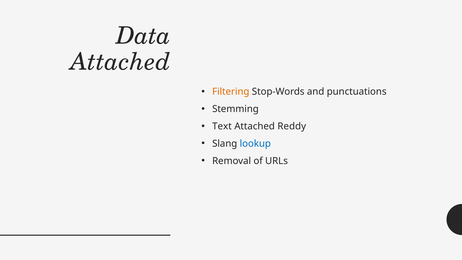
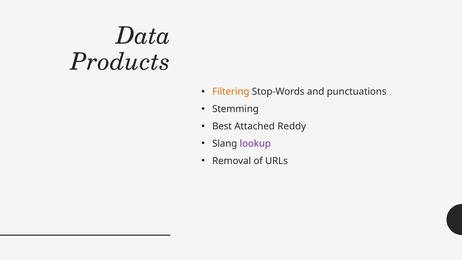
Attached at (120, 62): Attached -> Products
Text: Text -> Best
lookup colour: blue -> purple
